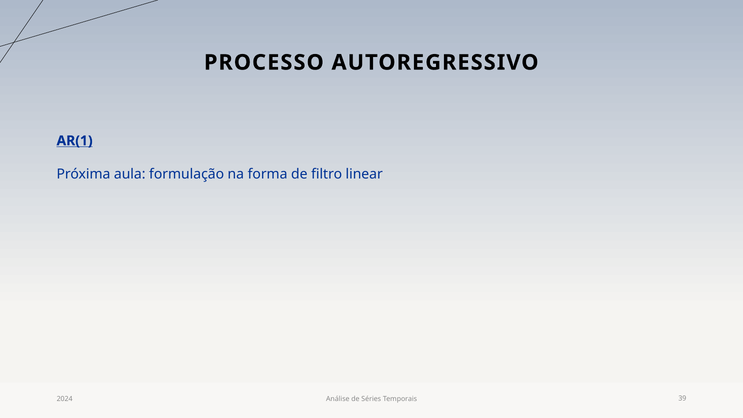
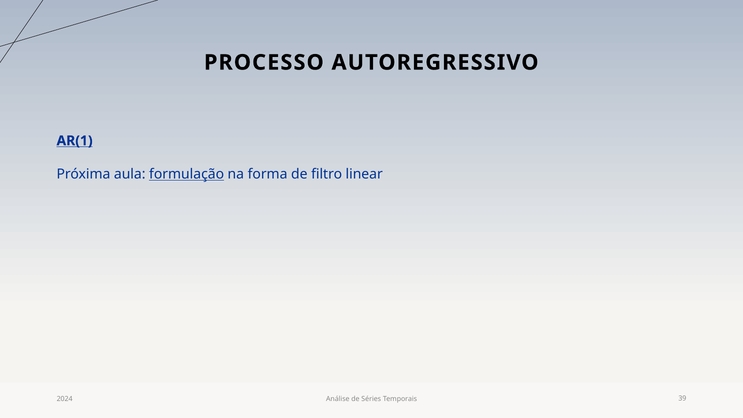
formulação underline: none -> present
